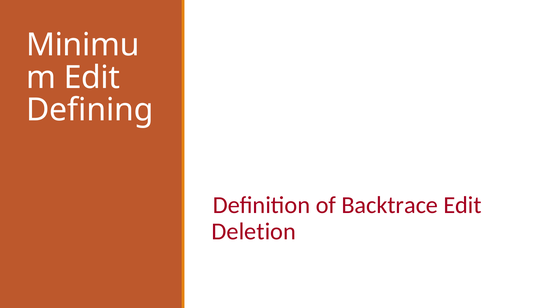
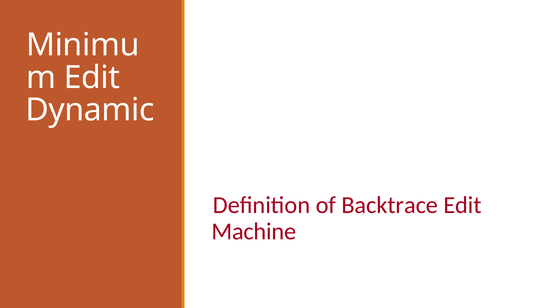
Defining: Defining -> Dynamic
Deletion: Deletion -> Machine
